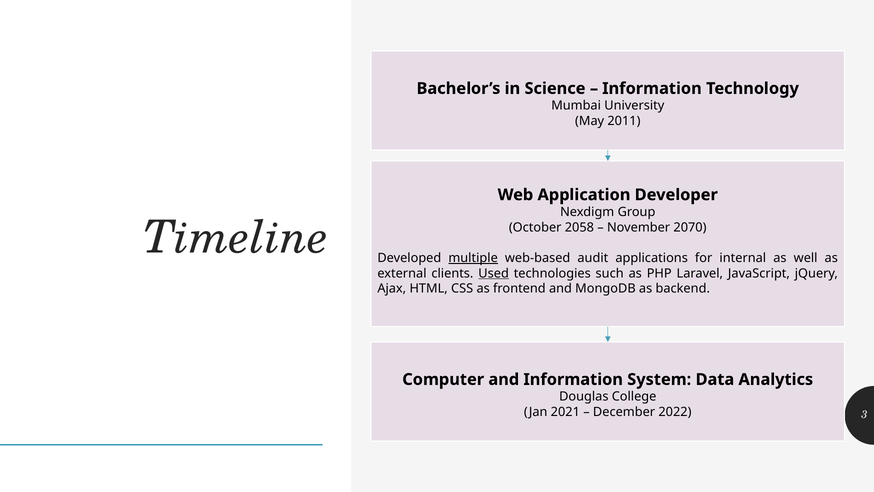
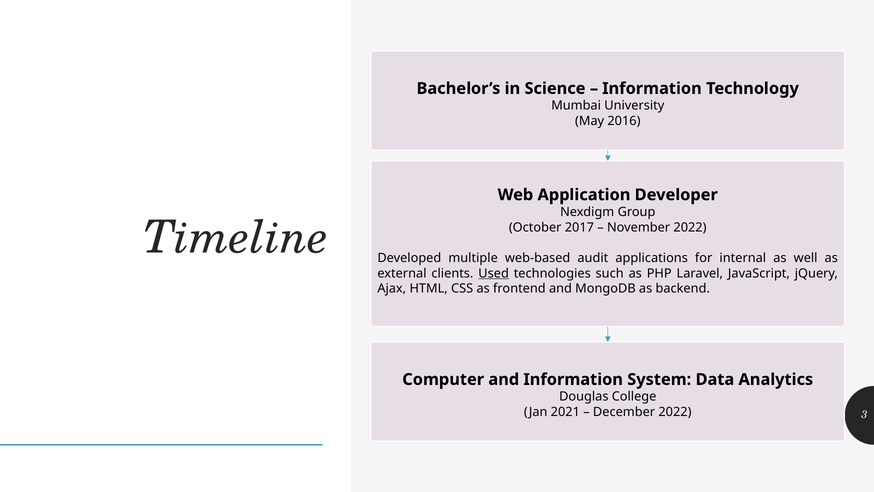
2011: 2011 -> 2016
2058: 2058 -> 2017
November 2070: 2070 -> 2022
multiple underline: present -> none
